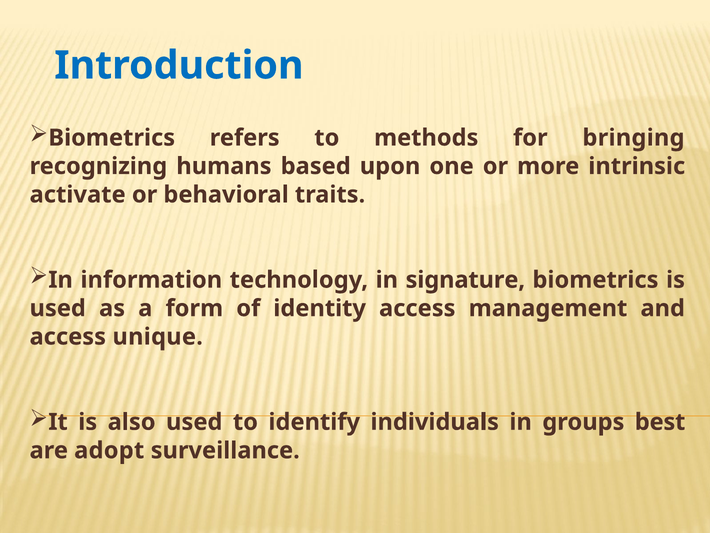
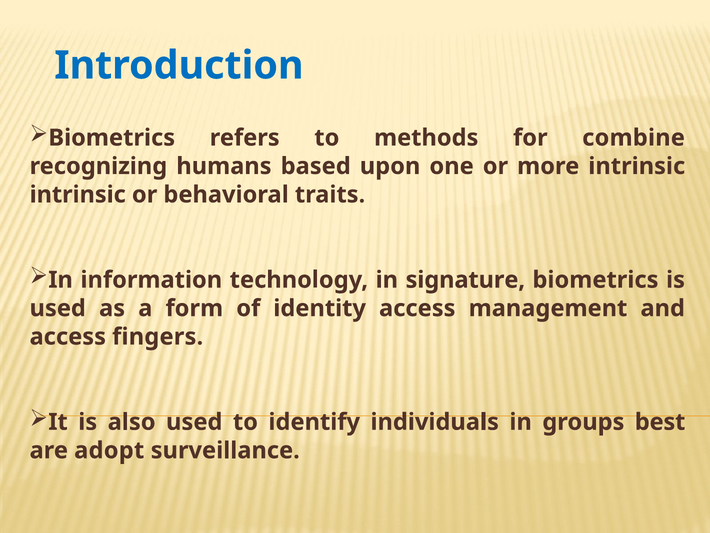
bringing: bringing -> combine
activate at (78, 194): activate -> intrinsic
unique: unique -> fingers
